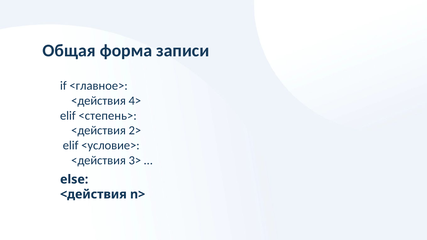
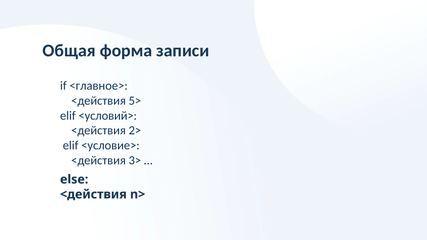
4>: 4> -> 5>
<степень>: <степень> -> <условий>
